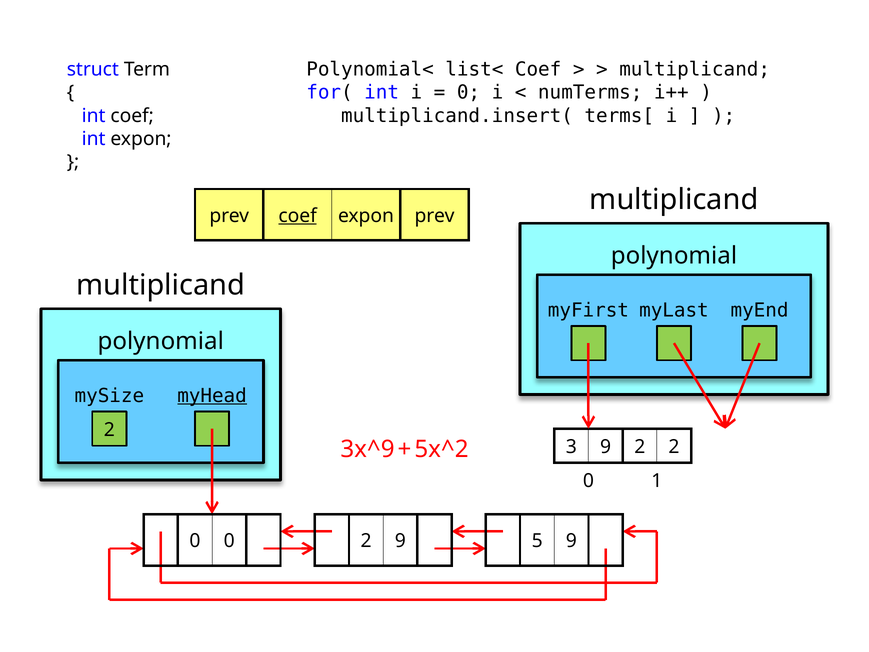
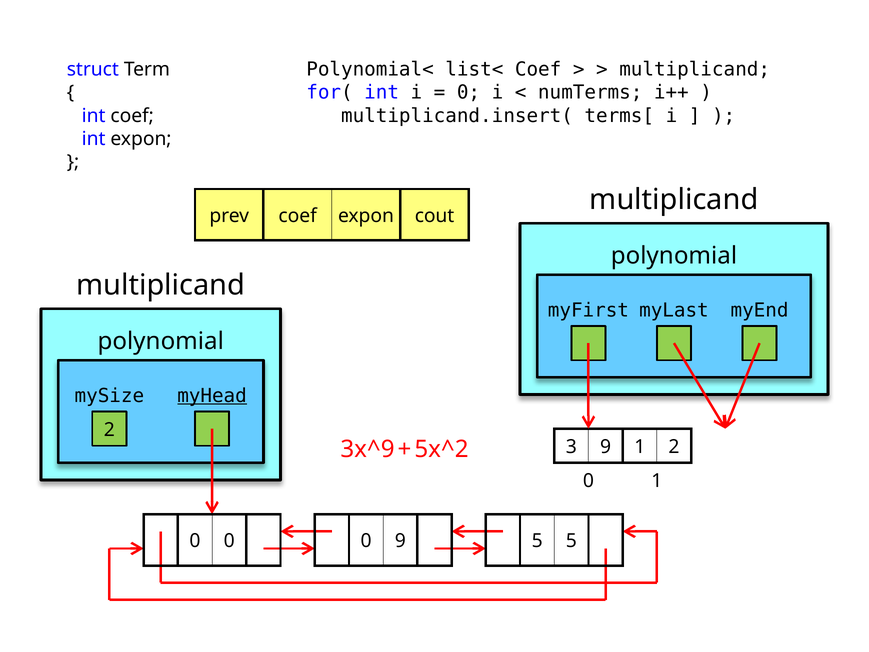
coef at (298, 216) underline: present -> none
expon prev: prev -> cout
9 2: 2 -> 1
0 0 2: 2 -> 0
5 9: 9 -> 5
